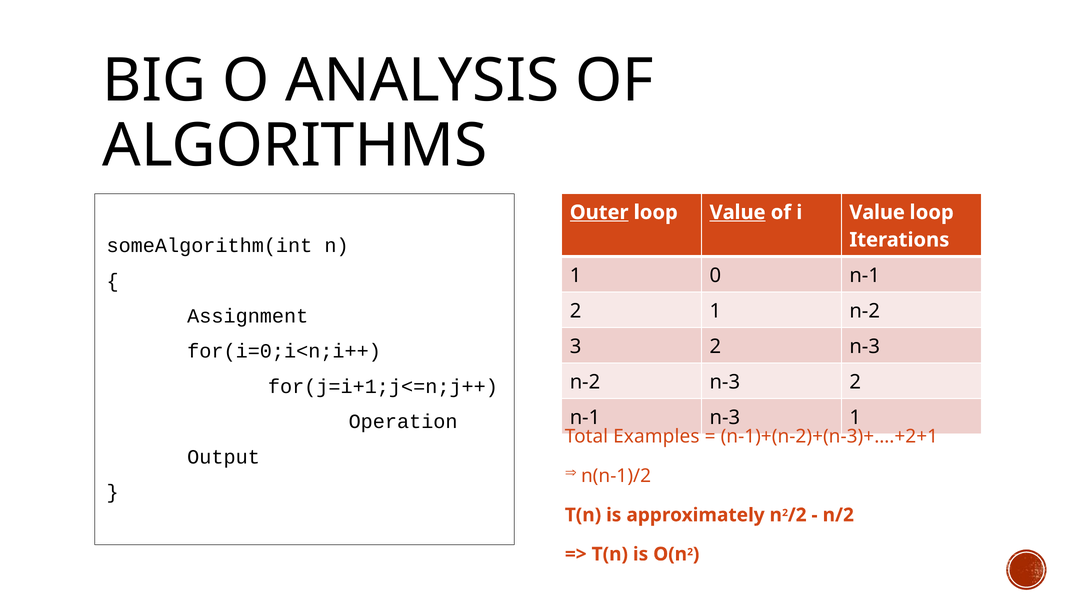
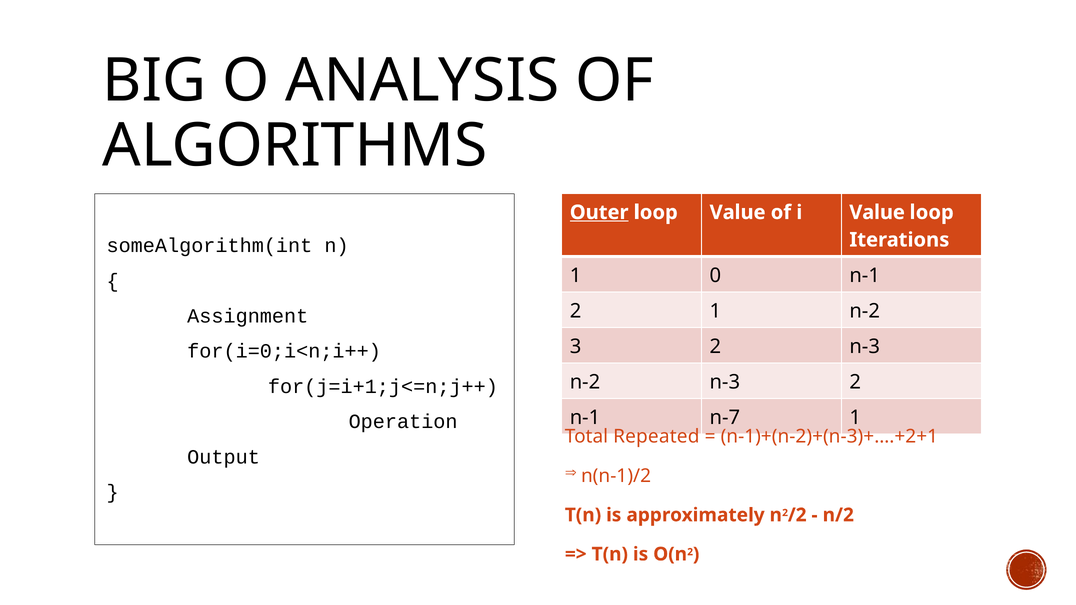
Value at (738, 213) underline: present -> none
n-1 n-3: n-3 -> n-7
Examples: Examples -> Repeated
